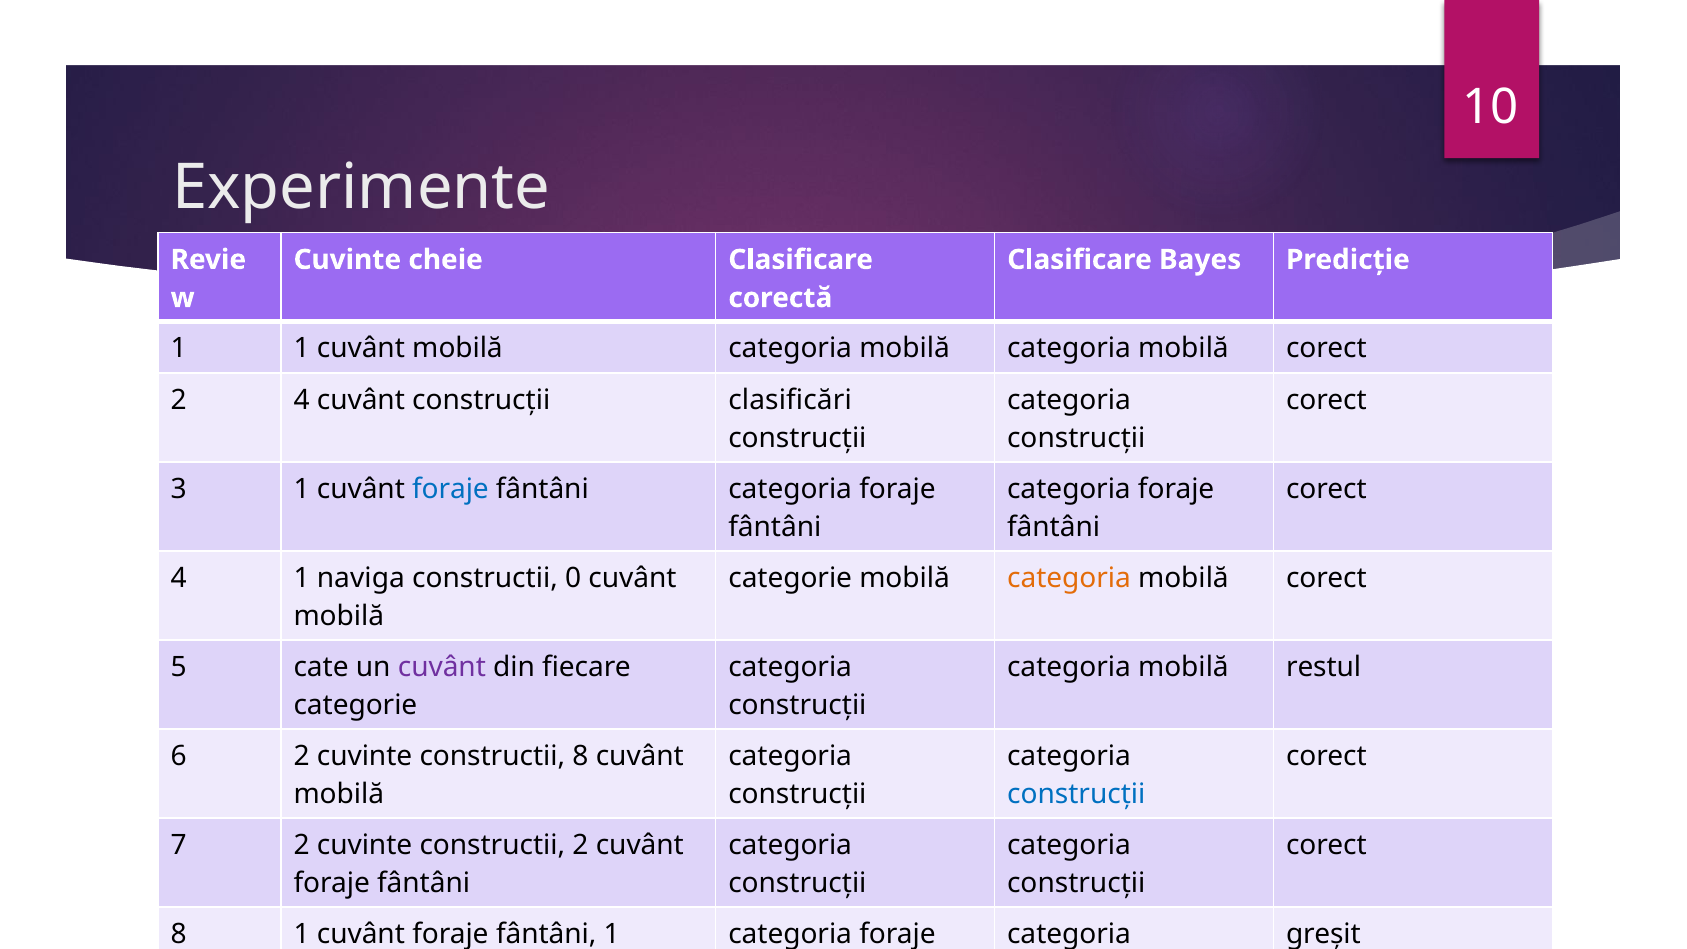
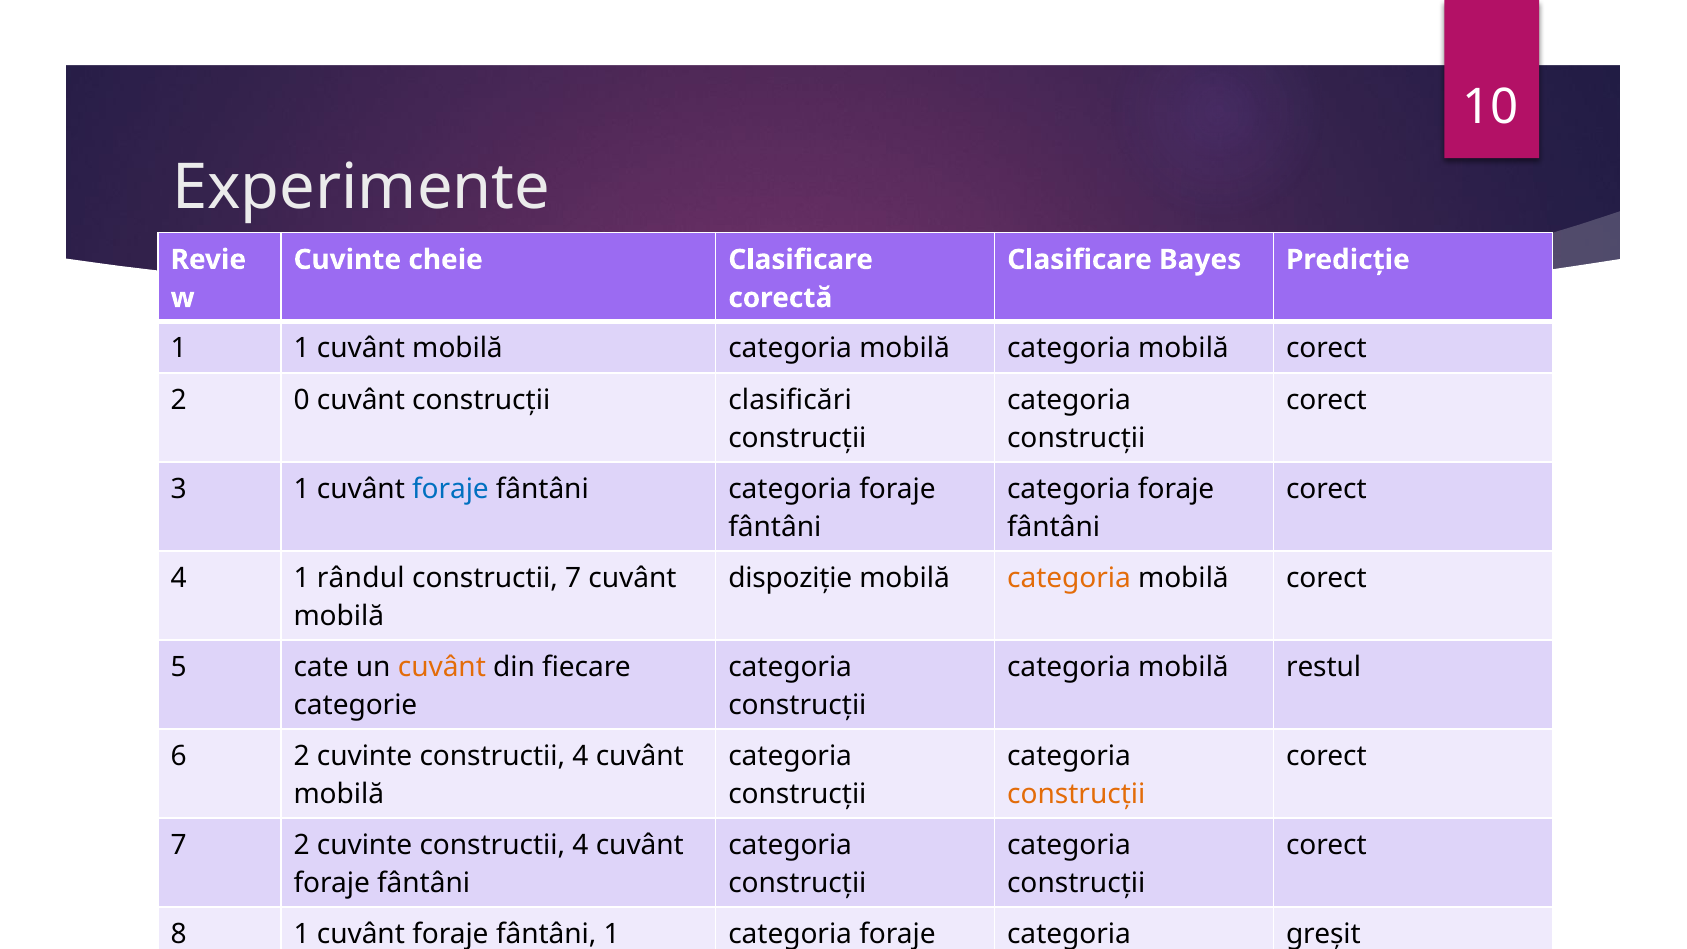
2 4: 4 -> 0
naviga: naviga -> rândul
constructii 0: 0 -> 7
categorie at (790, 578): categorie -> dispoziție
cuvânt at (442, 667) colour: purple -> orange
8 at (580, 756): 8 -> 4
construcții at (1076, 794) colour: blue -> orange
2 at (580, 845): 2 -> 4
